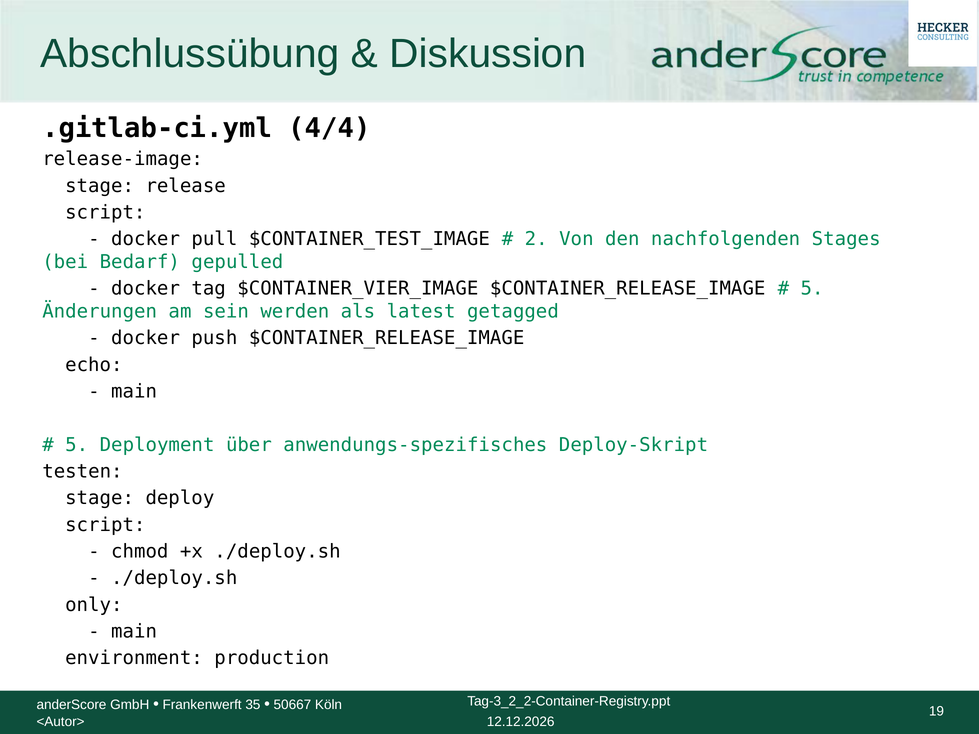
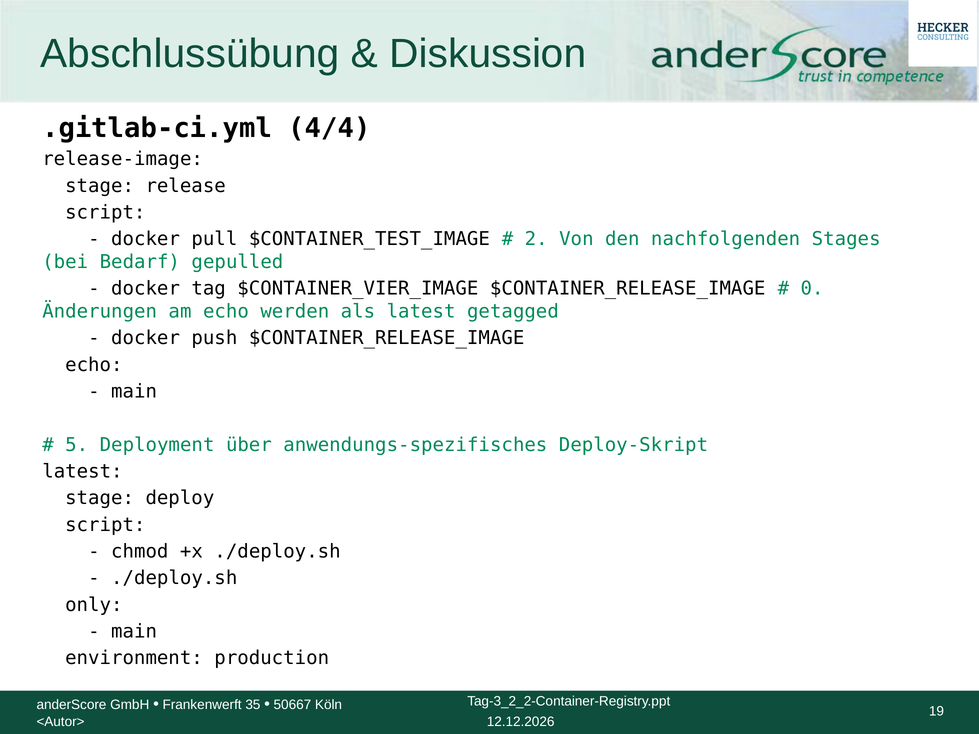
5 at (812, 289): 5 -> 0
am sein: sein -> echo
testen at (82, 472): testen -> latest
